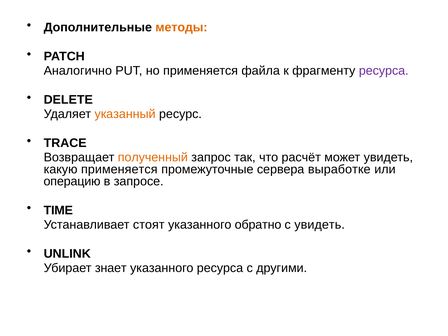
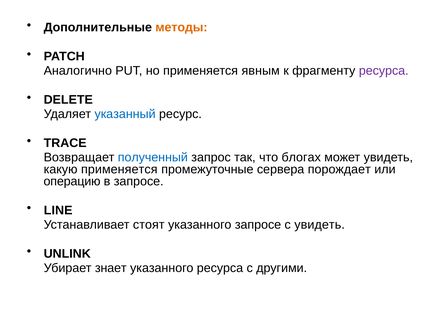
файла: файла -> явным
указанный colour: orange -> blue
полученный colour: orange -> blue
расчёт: расчёт -> блогах
выработке: выработке -> порождает
TIME: TIME -> LINE
указанного обратно: обратно -> запросе
